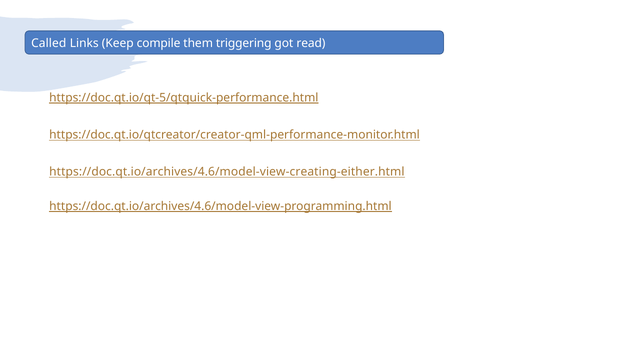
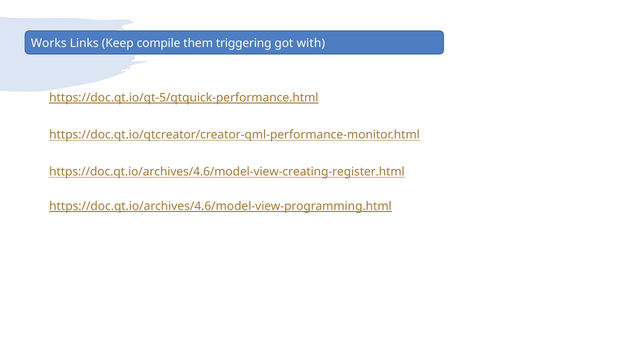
Called: Called -> Works
read: read -> with
https://doc.qt.io/archives/4.6/model-view-creating-either.html: https://doc.qt.io/archives/4.6/model-view-creating-either.html -> https://doc.qt.io/archives/4.6/model-view-creating-register.html
